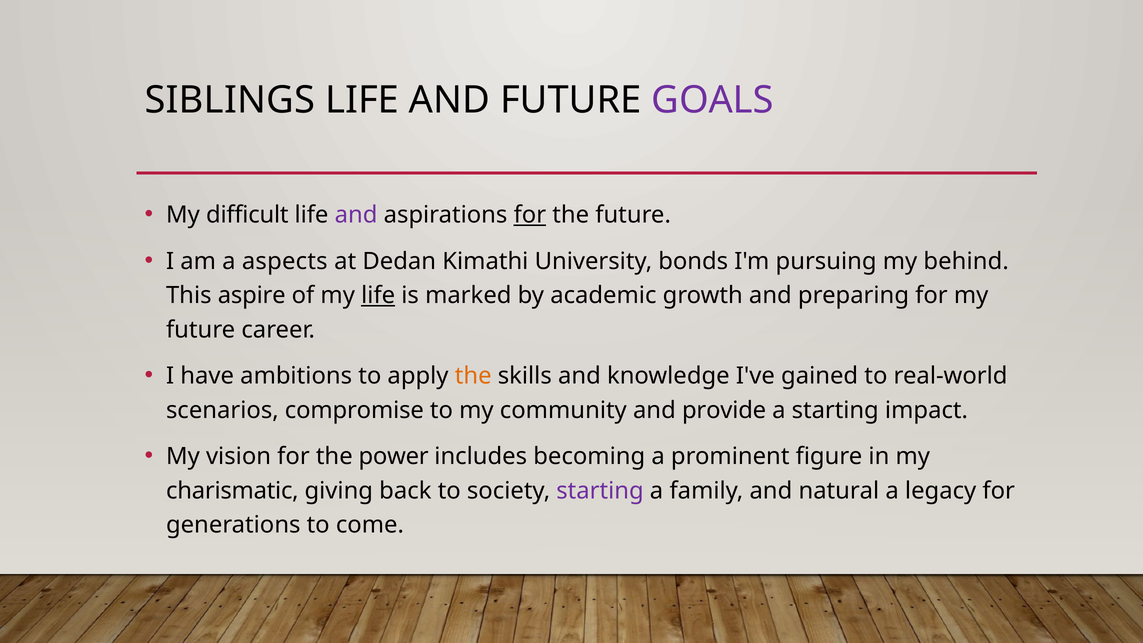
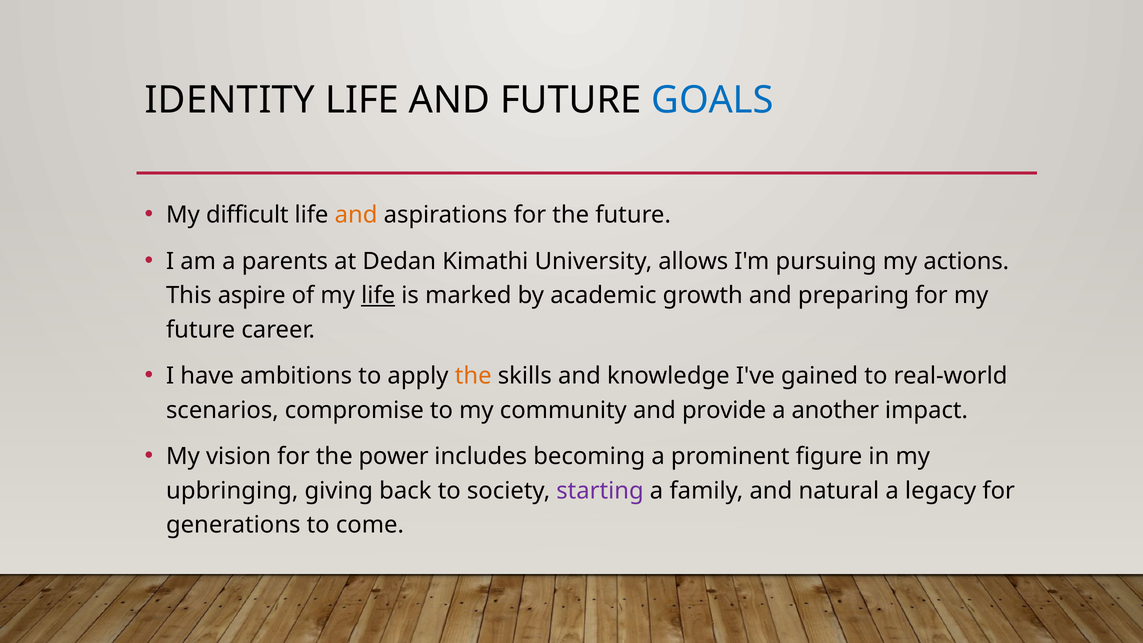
SIBLINGS: SIBLINGS -> IDENTITY
GOALS colour: purple -> blue
and at (356, 215) colour: purple -> orange
for at (530, 215) underline: present -> none
aspects: aspects -> parents
bonds: bonds -> allows
behind: behind -> actions
a starting: starting -> another
charismatic: charismatic -> upbringing
